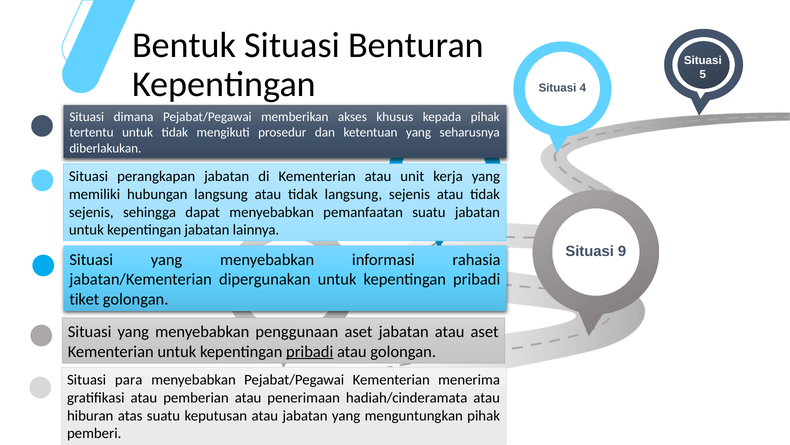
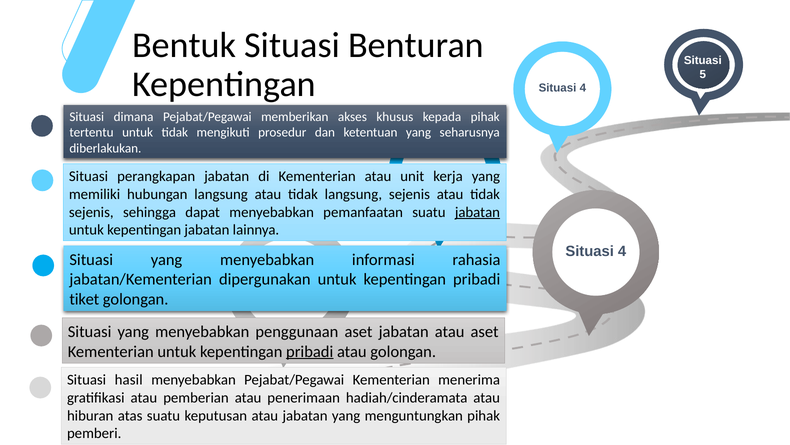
jabatan at (477, 212) underline: none -> present
9 at (622, 251): 9 -> 4
para: para -> hasil
